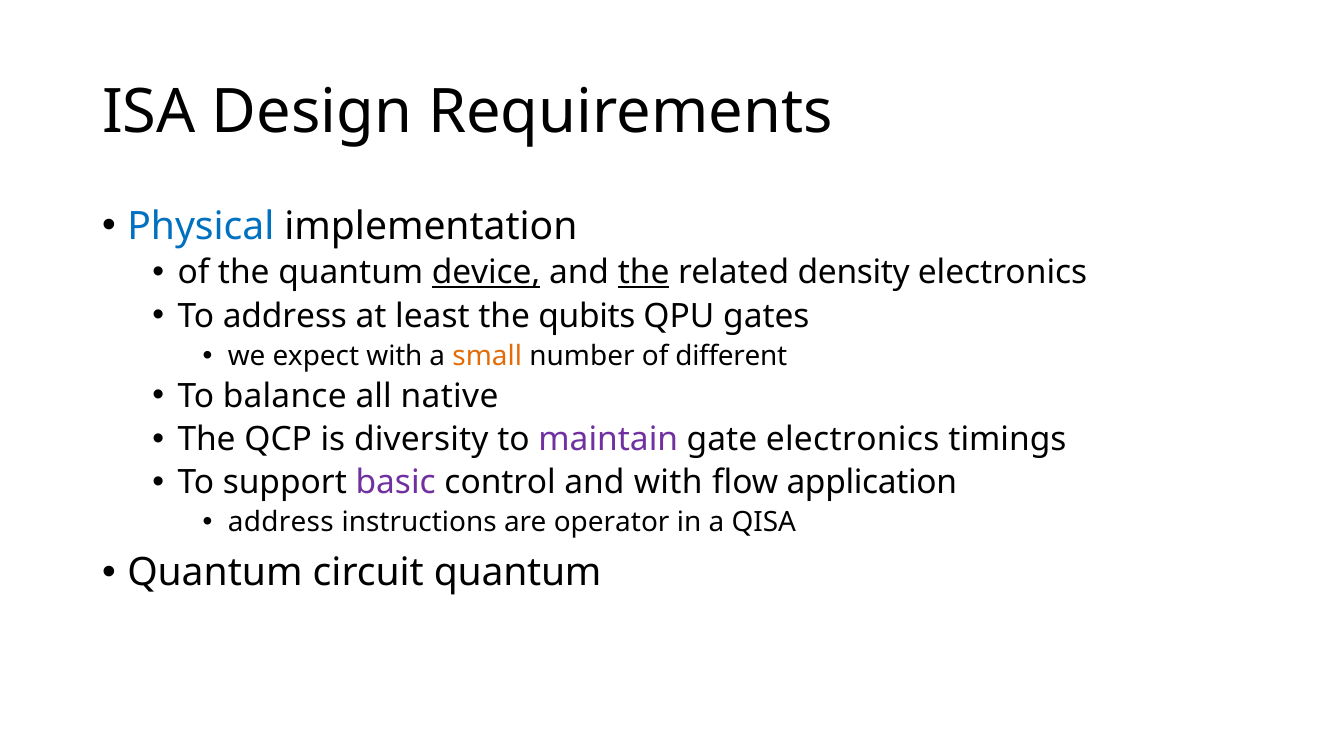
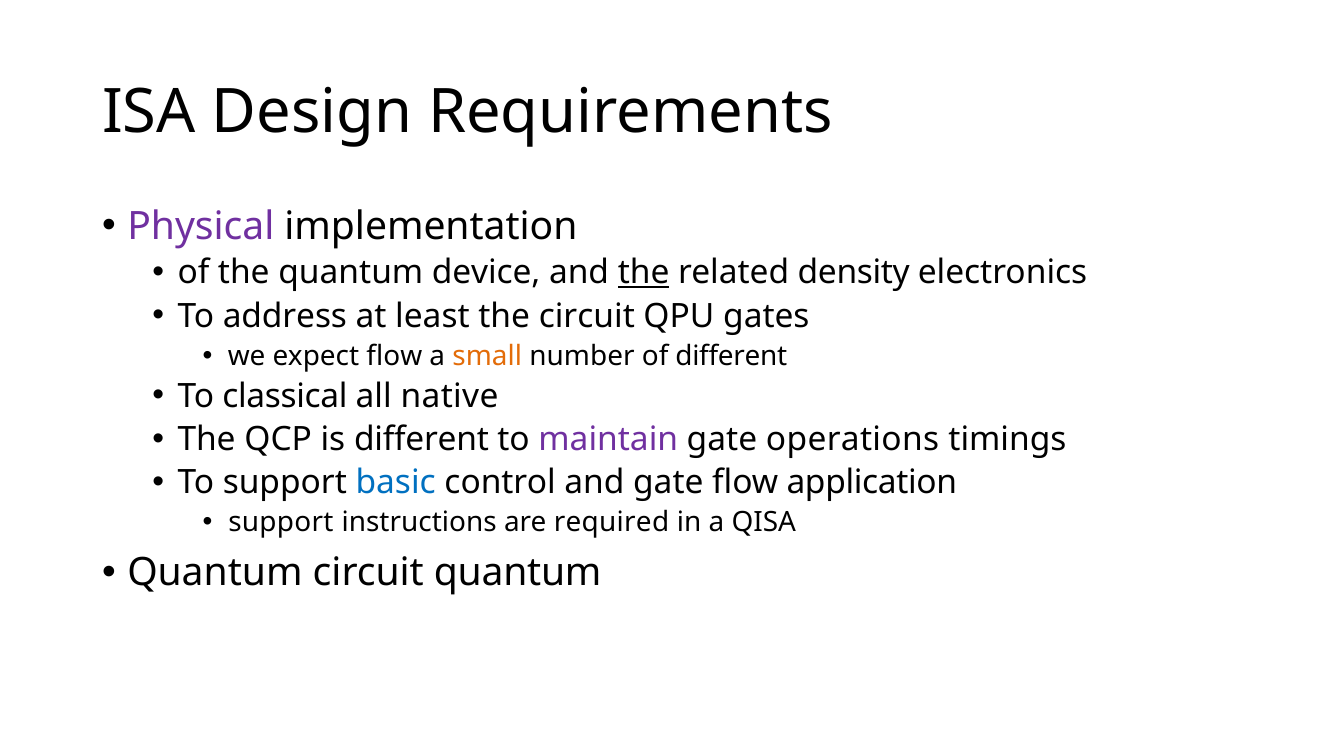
Physical colour: blue -> purple
device underline: present -> none
the qubits: qubits -> circuit
expect with: with -> flow
balance: balance -> classical
is diversity: diversity -> different
gate electronics: electronics -> operations
basic colour: purple -> blue
and with: with -> gate
address at (281, 523): address -> support
operator: operator -> required
